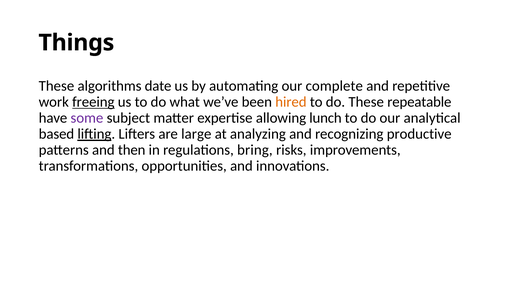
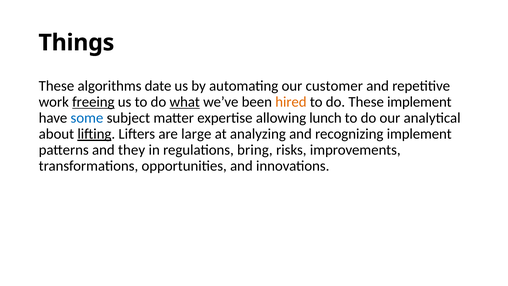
complete: complete -> customer
what underline: none -> present
These repeatable: repeatable -> implement
some colour: purple -> blue
based: based -> about
recognizing productive: productive -> implement
then: then -> they
